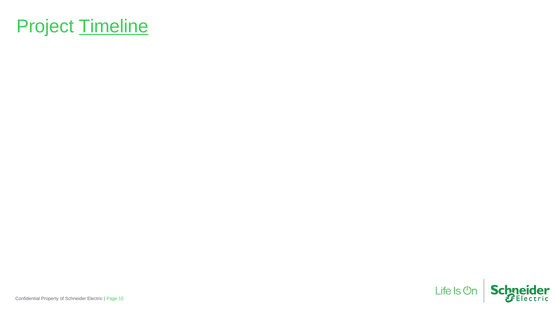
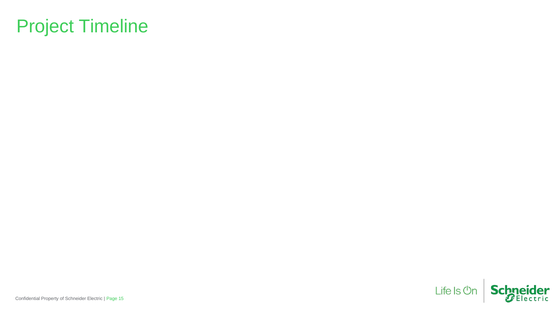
Timeline underline: present -> none
